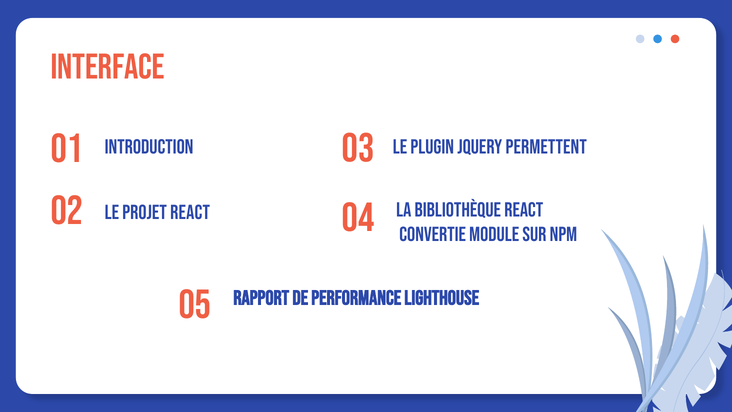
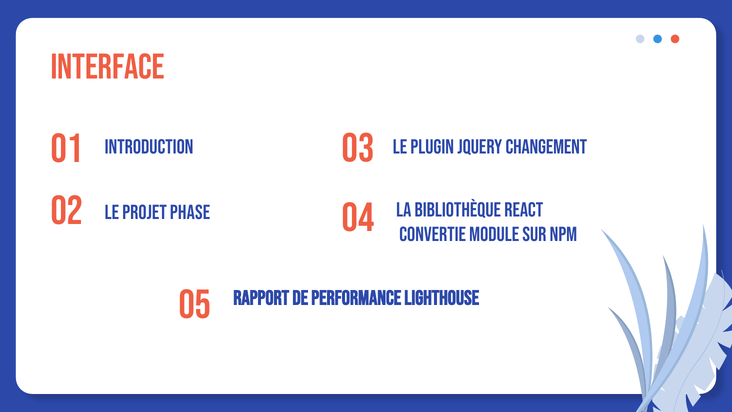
permettent: permettent -> changement
projet REACT: REACT -> PHASE
